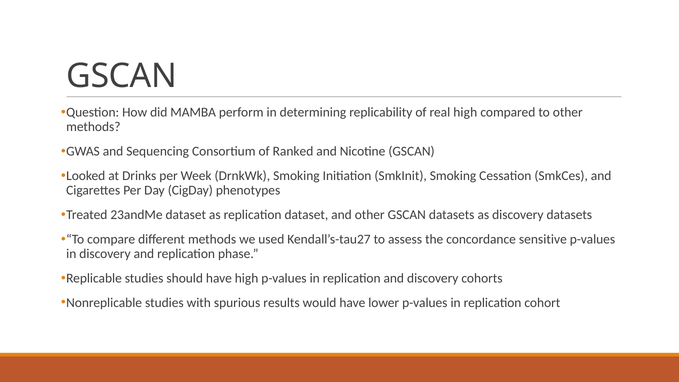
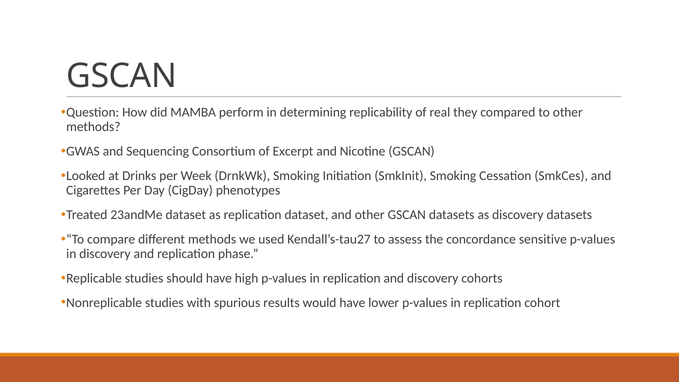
real high: high -> they
Ranked: Ranked -> Excerpt
